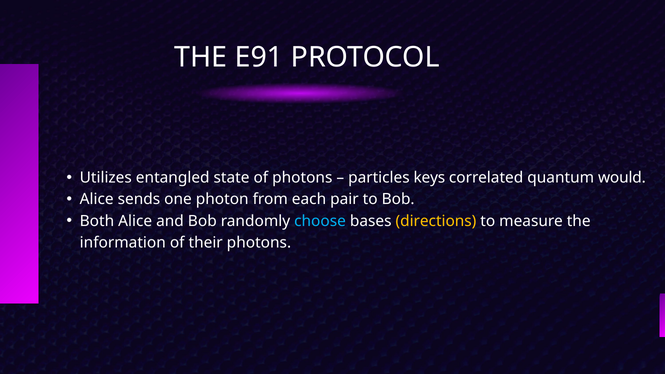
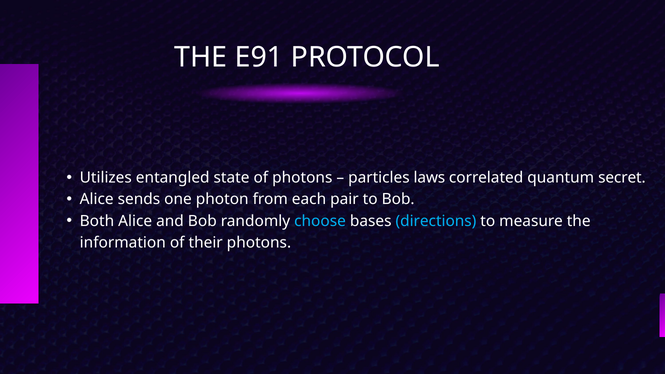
keys: keys -> laws
would: would -> secret
directions colour: yellow -> light blue
